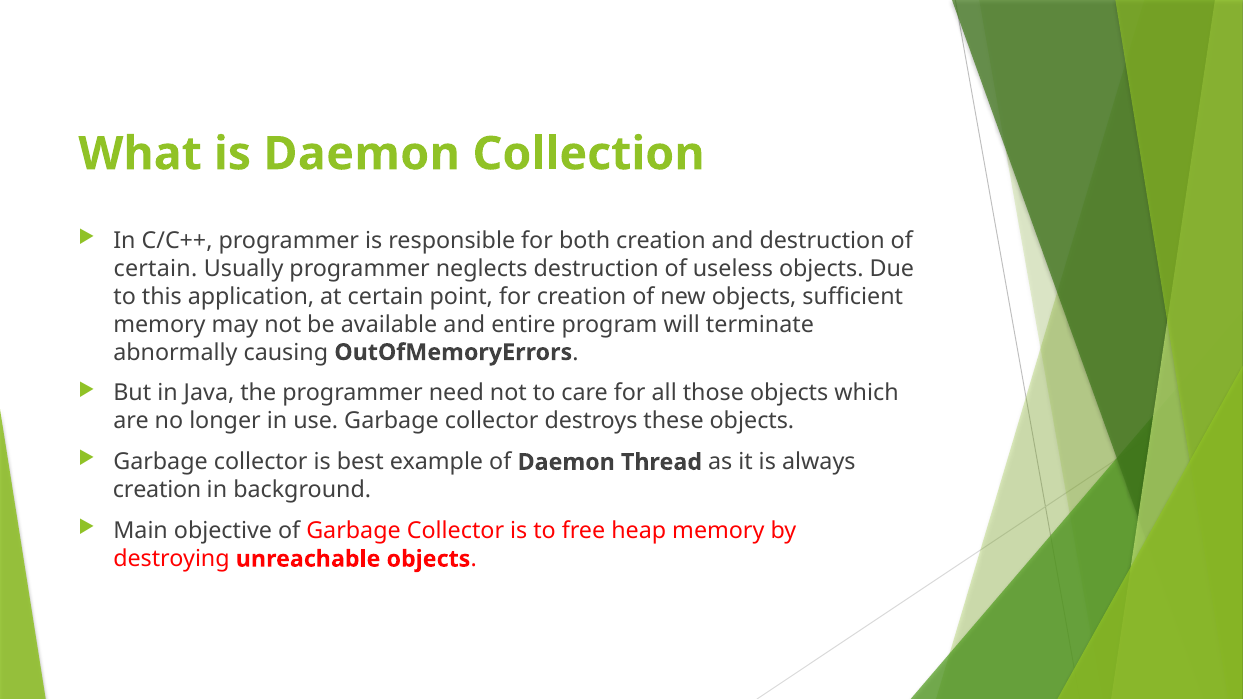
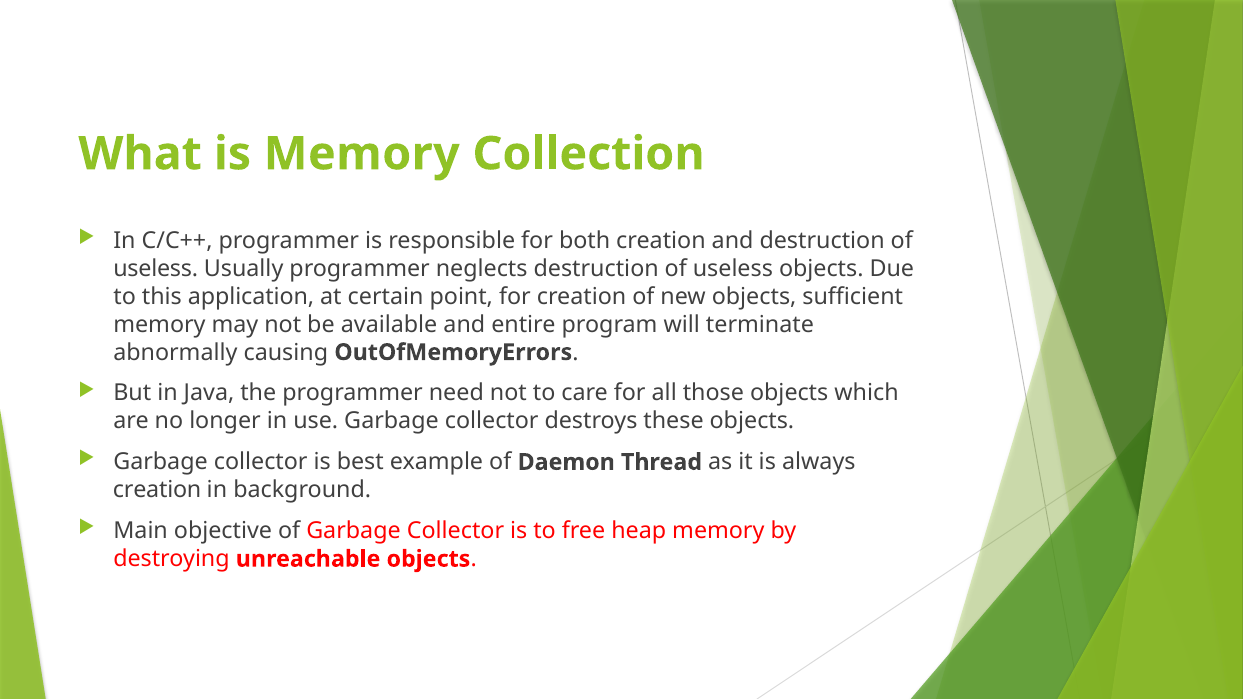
is Daemon: Daemon -> Memory
certain at (155, 269): certain -> useless
